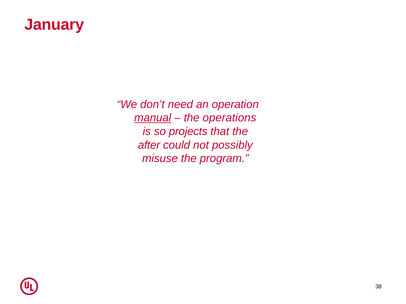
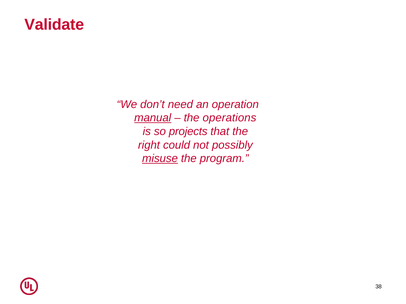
January: January -> Validate
after: after -> right
misuse underline: none -> present
